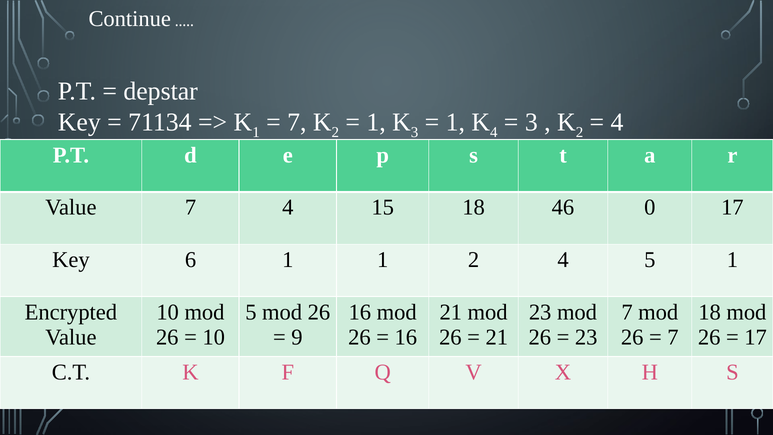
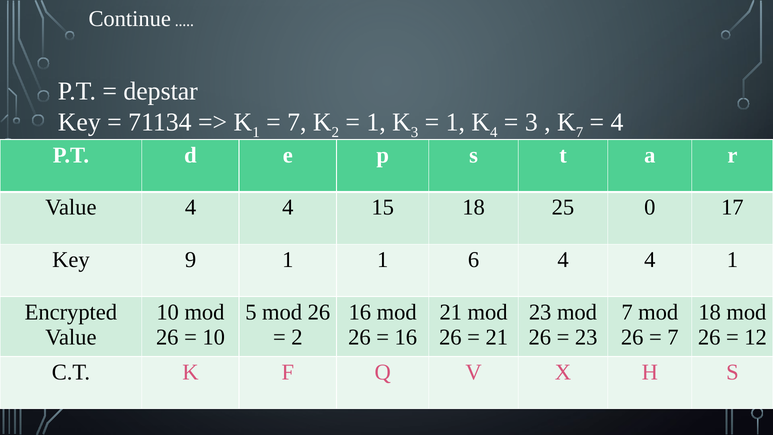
2 at (579, 132): 2 -> 7
Value 7: 7 -> 4
46: 46 -> 25
6: 6 -> 9
1 2: 2 -> 6
5 at (650, 260): 5 -> 4
9 at (297, 337): 9 -> 2
17 at (756, 337): 17 -> 12
